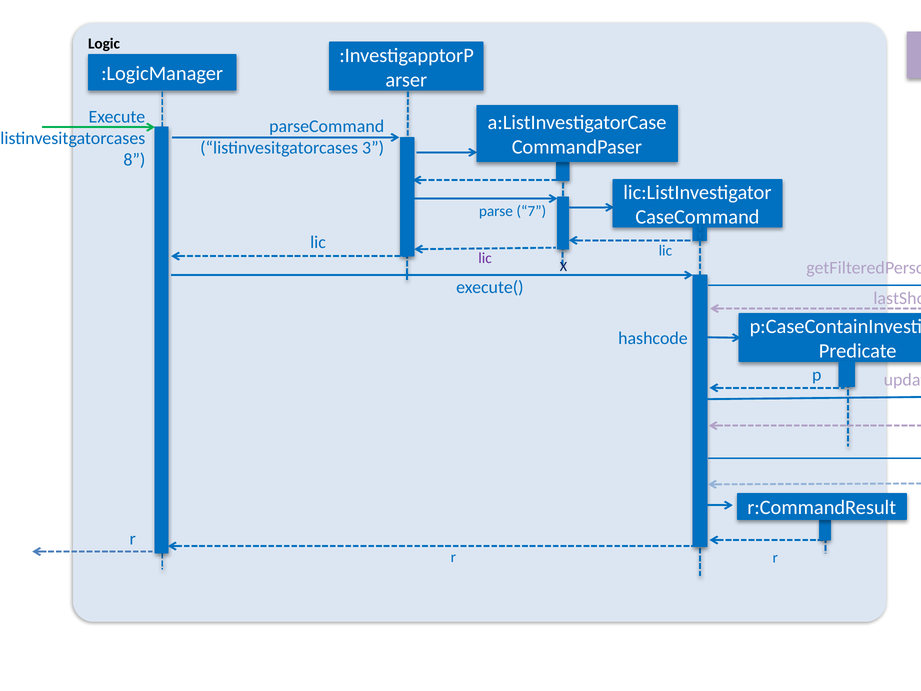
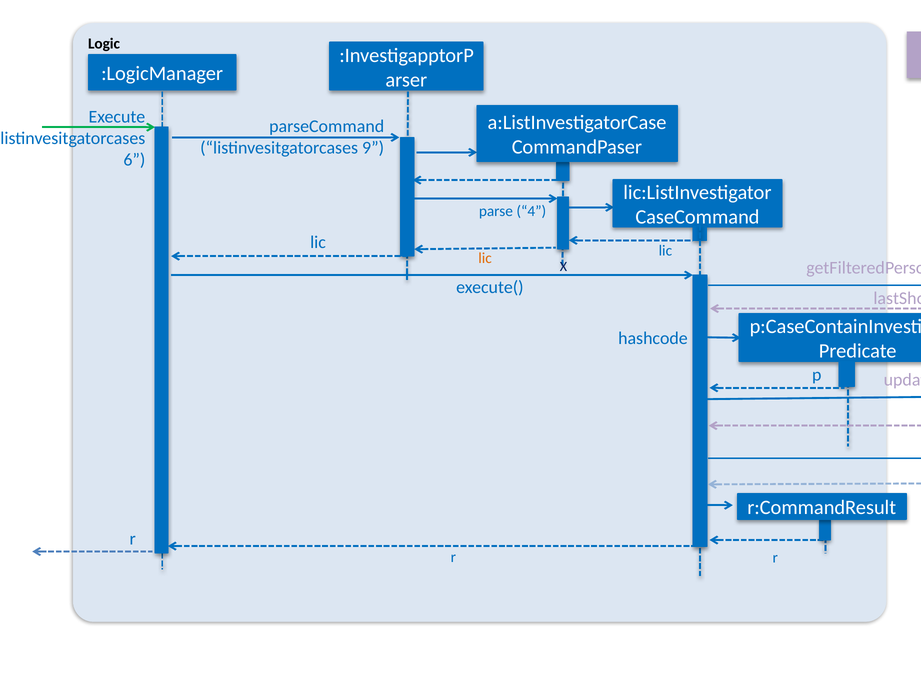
3: 3 -> 9
8: 8 -> 6
7: 7 -> 4
lic at (485, 258) colour: purple -> orange
